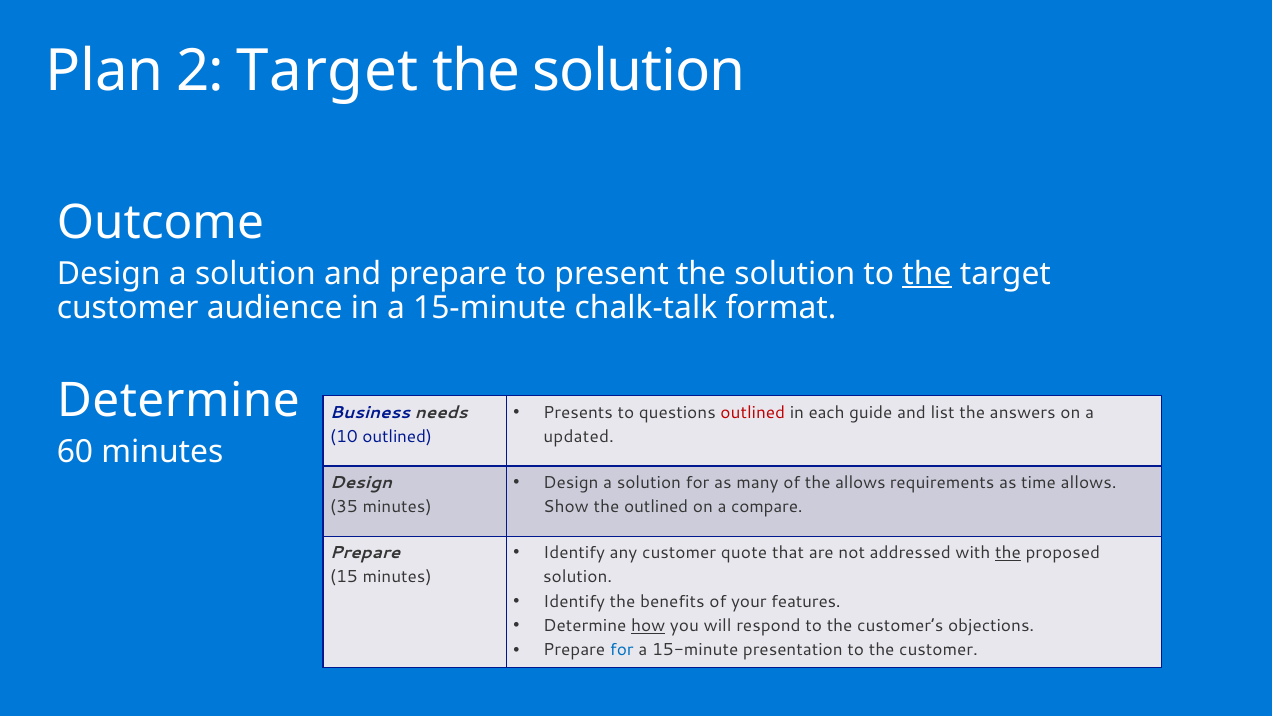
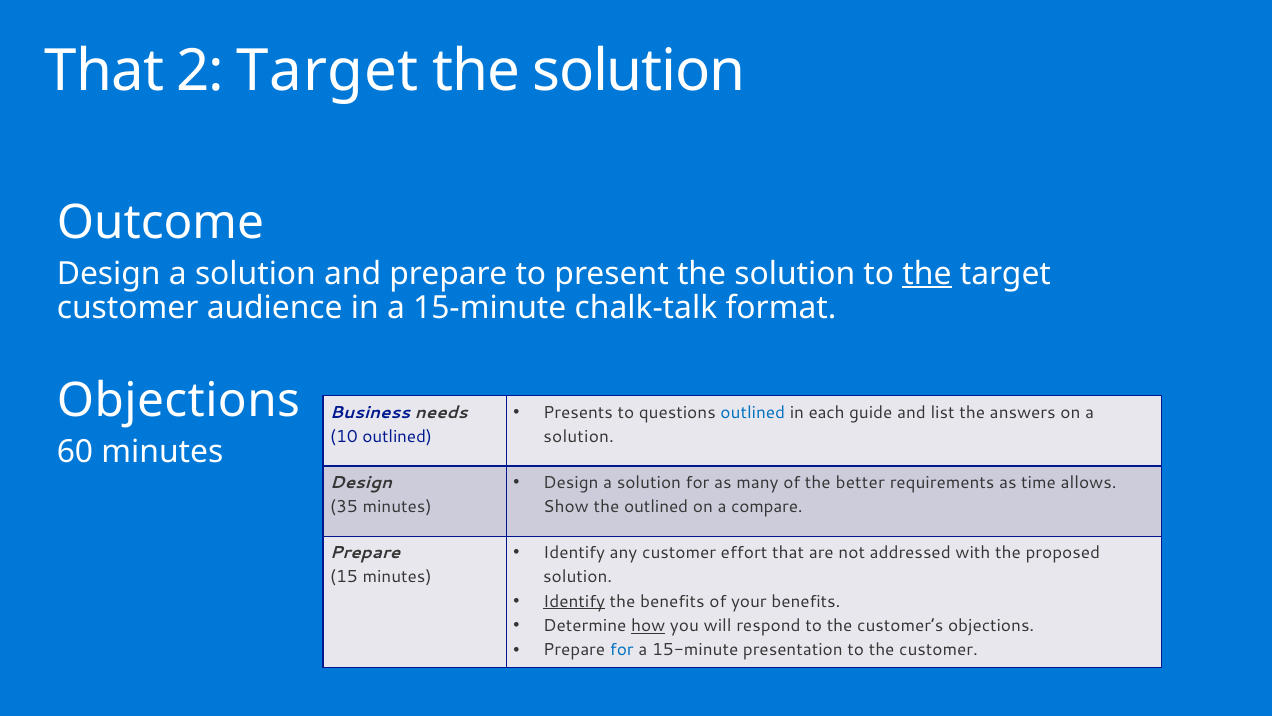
Plan at (105, 71): Plan -> That
Determine at (178, 401): Determine -> Objections
outlined at (753, 412) colour: red -> blue
updated at (579, 437): updated -> solution
the allows: allows -> better
quote: quote -> effort
the at (1008, 552) underline: present -> none
Identify at (574, 601) underline: none -> present
your features: features -> benefits
